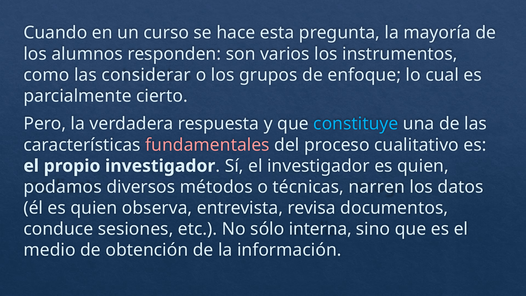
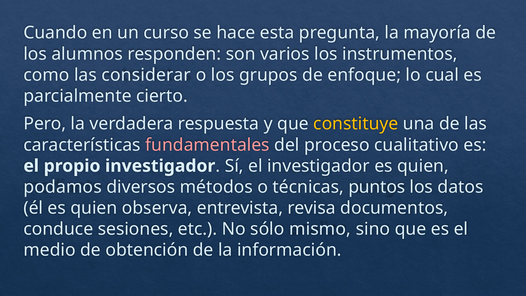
constituye colour: light blue -> yellow
narren: narren -> puntos
interna: interna -> mismo
